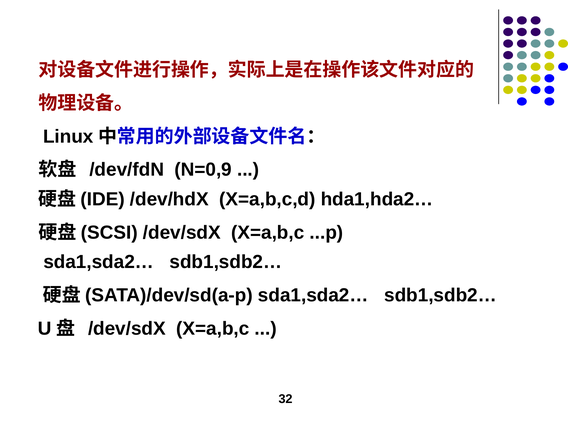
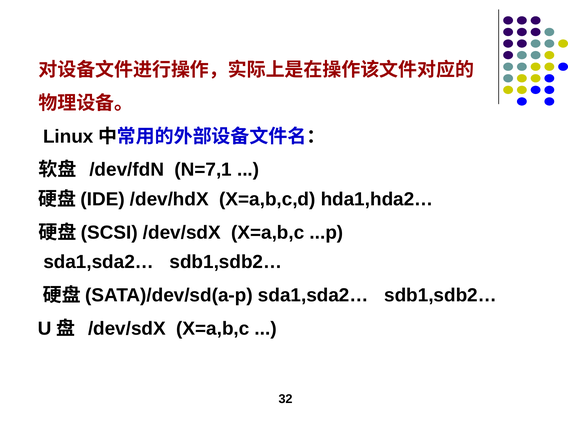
N=0,9: N=0,9 -> N=7,1
